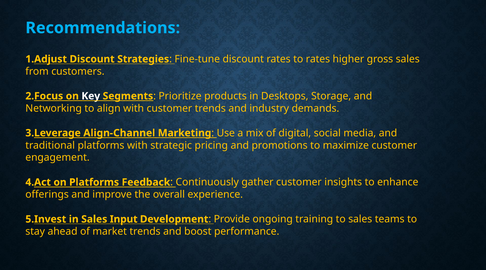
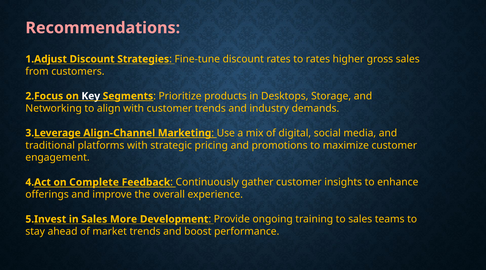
Recommendations colour: light blue -> pink
on Platforms: Platforms -> Complete
Input: Input -> More
